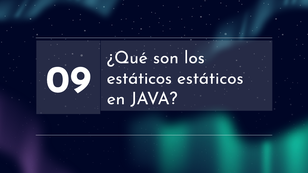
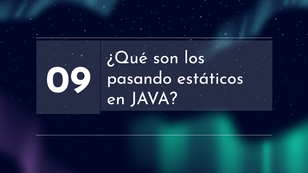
estáticos at (139, 78): estáticos -> pasando
